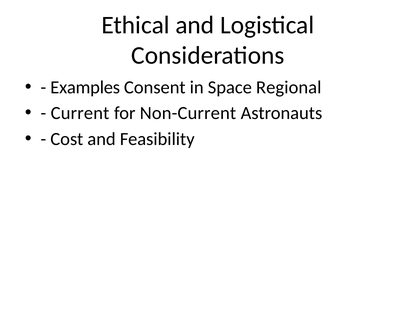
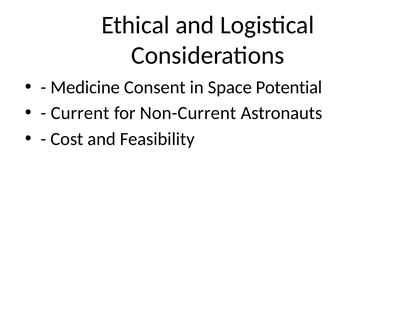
Examples: Examples -> Medicine
Regional: Regional -> Potential
